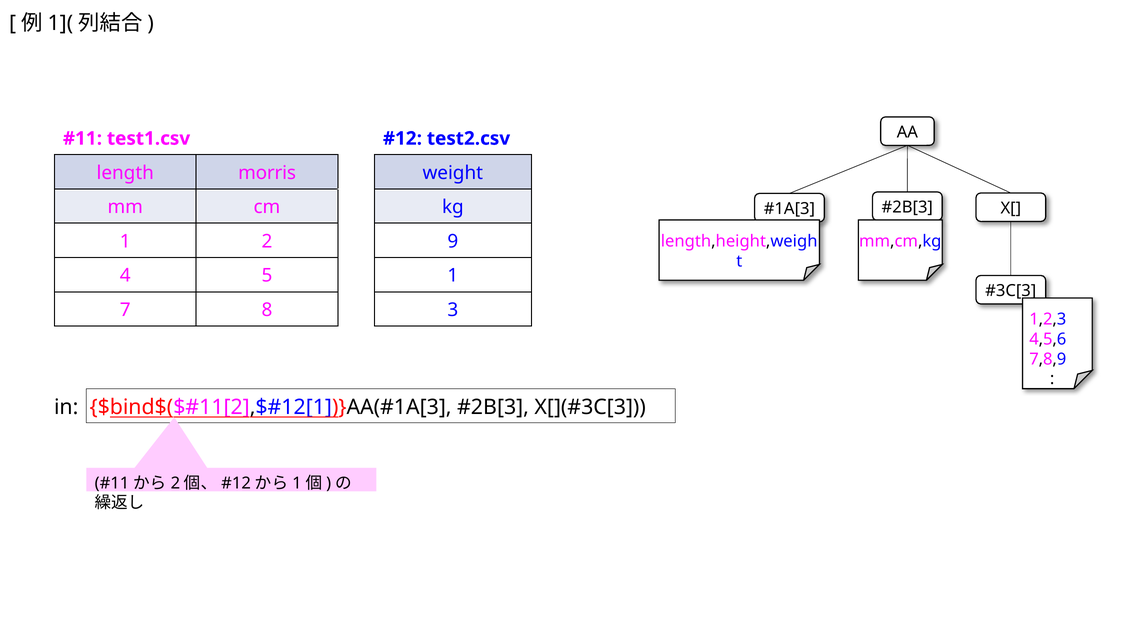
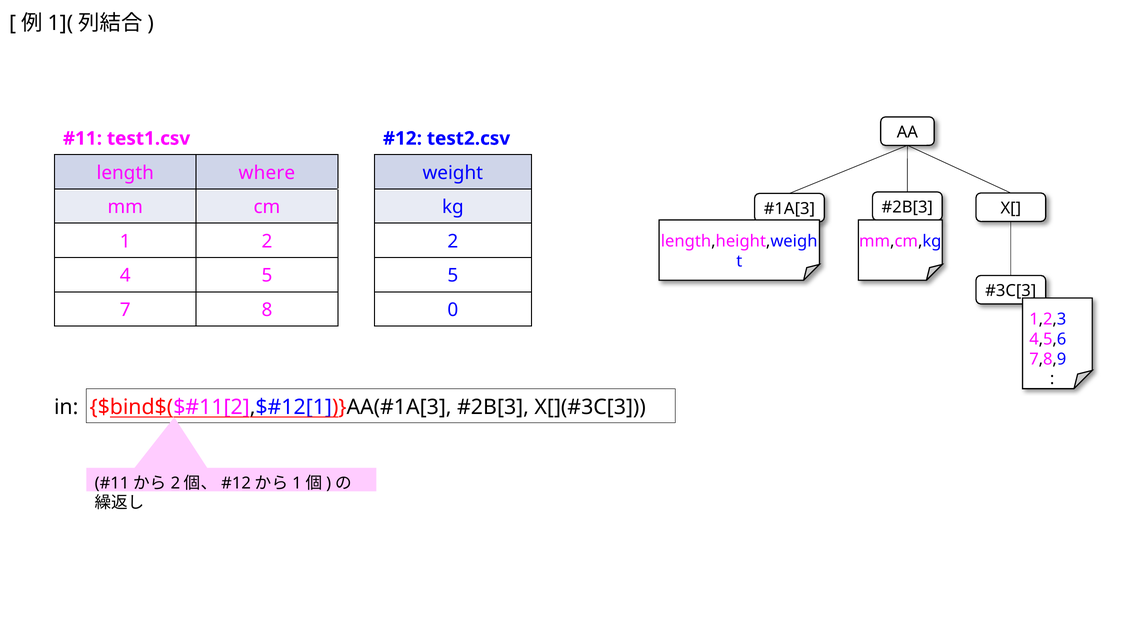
morris: morris -> where
2 9: 9 -> 2
5 1: 1 -> 5
3: 3 -> 0
